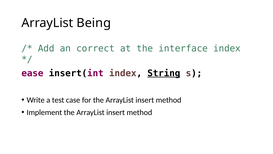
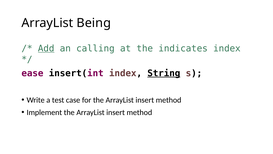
Add underline: none -> present
correct: correct -> calling
interface: interface -> indicates
